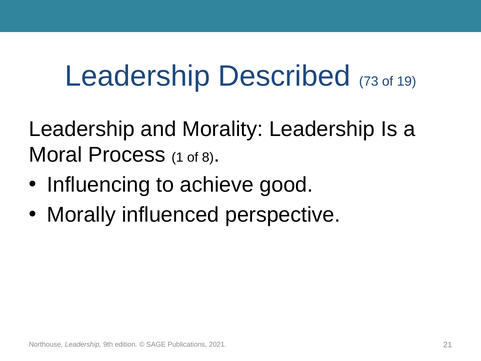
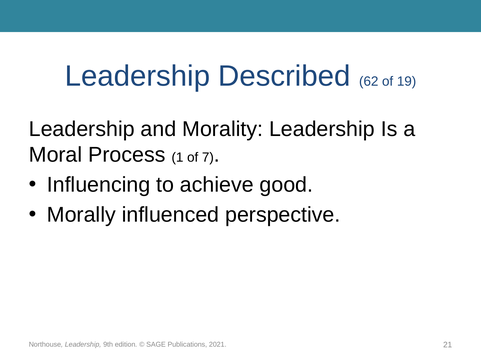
73: 73 -> 62
8: 8 -> 7
